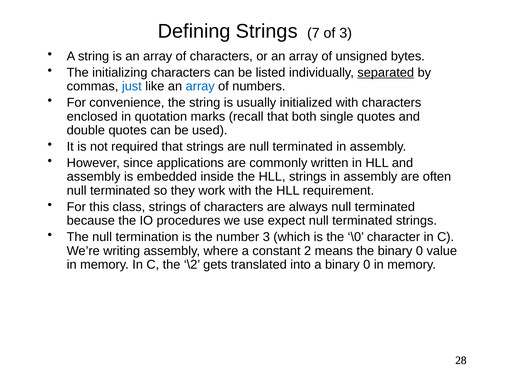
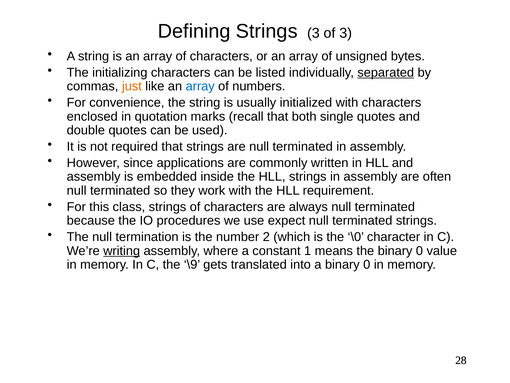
Strings 7: 7 -> 3
just colour: blue -> orange
number 3: 3 -> 2
writing underline: none -> present
2: 2 -> 1
\2: \2 -> \9
